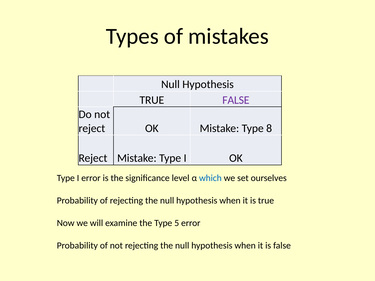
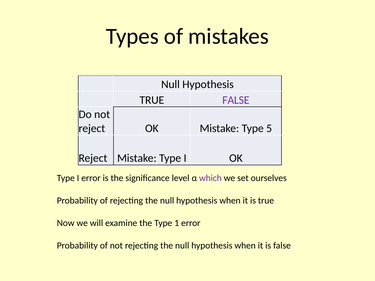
8: 8 -> 5
which colour: blue -> purple
5: 5 -> 1
